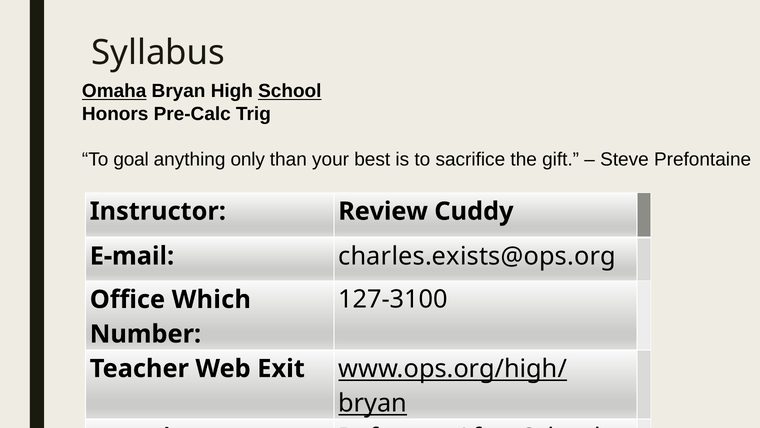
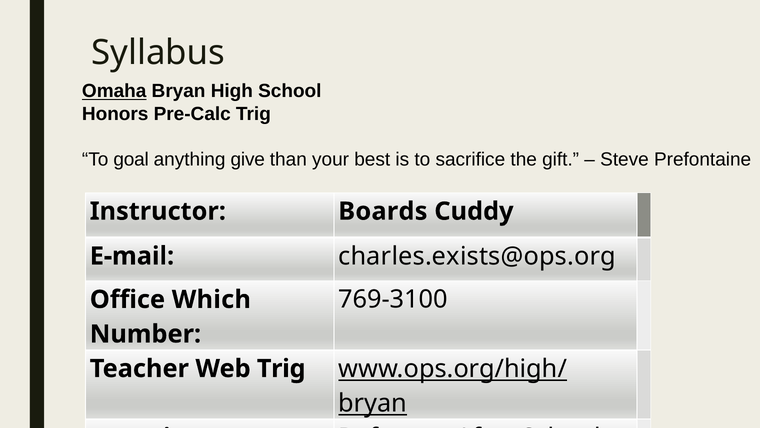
School at (290, 91) underline: present -> none
only: only -> give
Review: Review -> Boards
127-3100: 127-3100 -> 769-3100
Web Exit: Exit -> Trig
